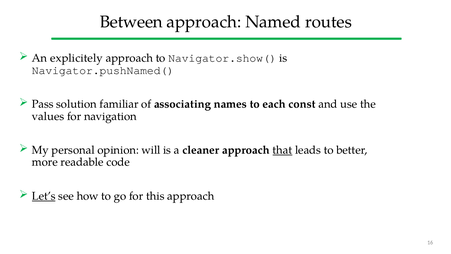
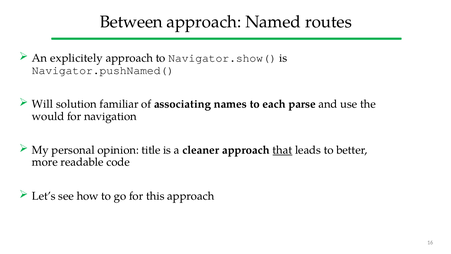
Pass: Pass -> Will
const: const -> parse
values: values -> would
will: will -> title
Let’s underline: present -> none
